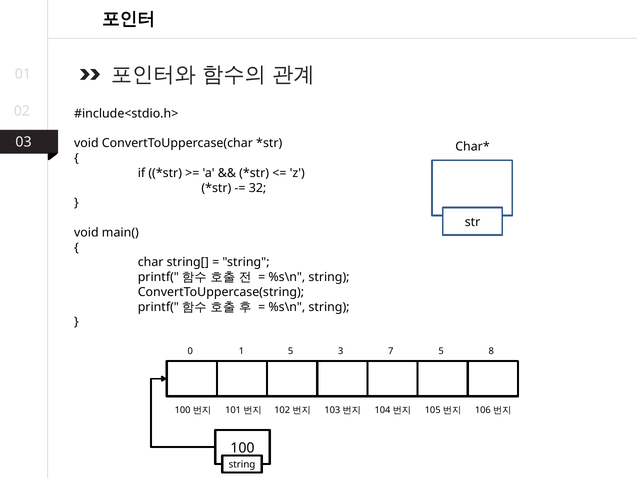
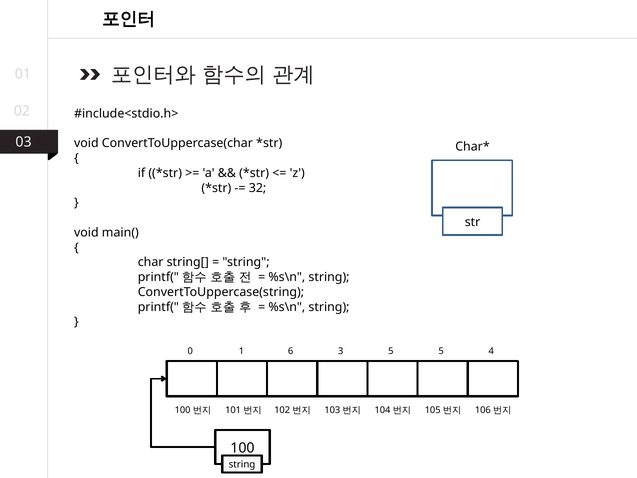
1 5: 5 -> 6
3 7: 7 -> 5
8: 8 -> 4
